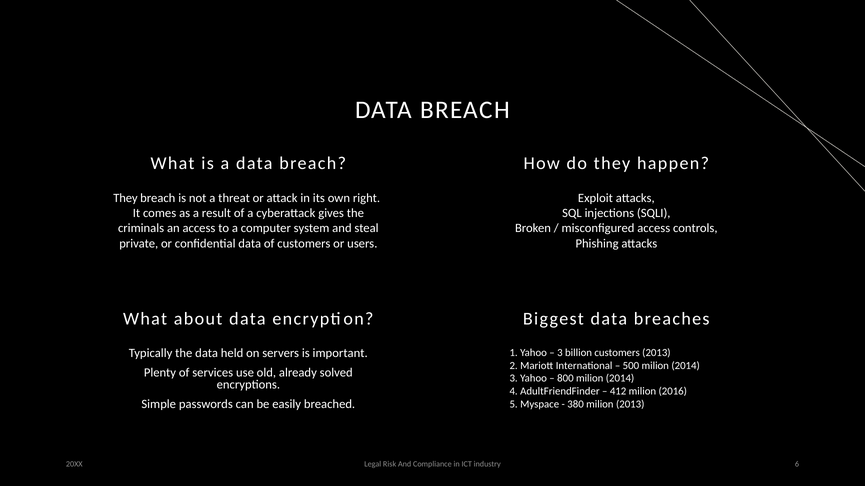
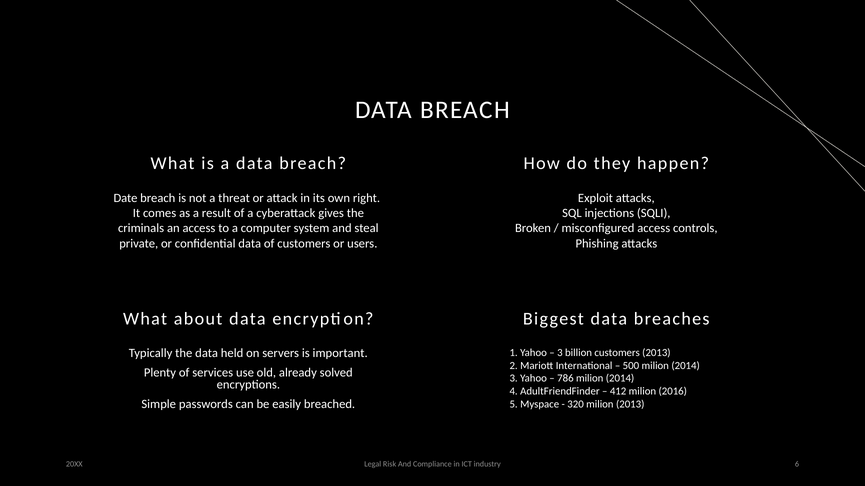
They at (125, 198): They -> Date
800: 800 -> 786
380: 380 -> 320
